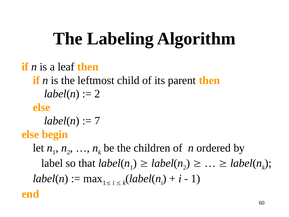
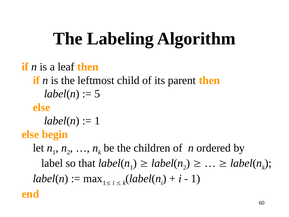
2 at (97, 94): 2 -> 5
7 at (97, 121): 7 -> 1
